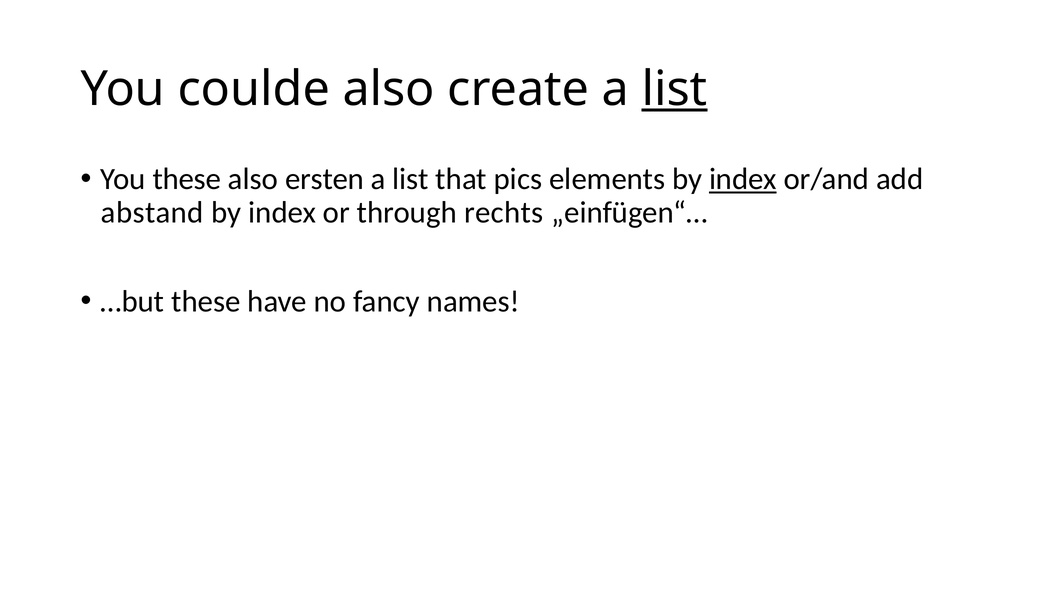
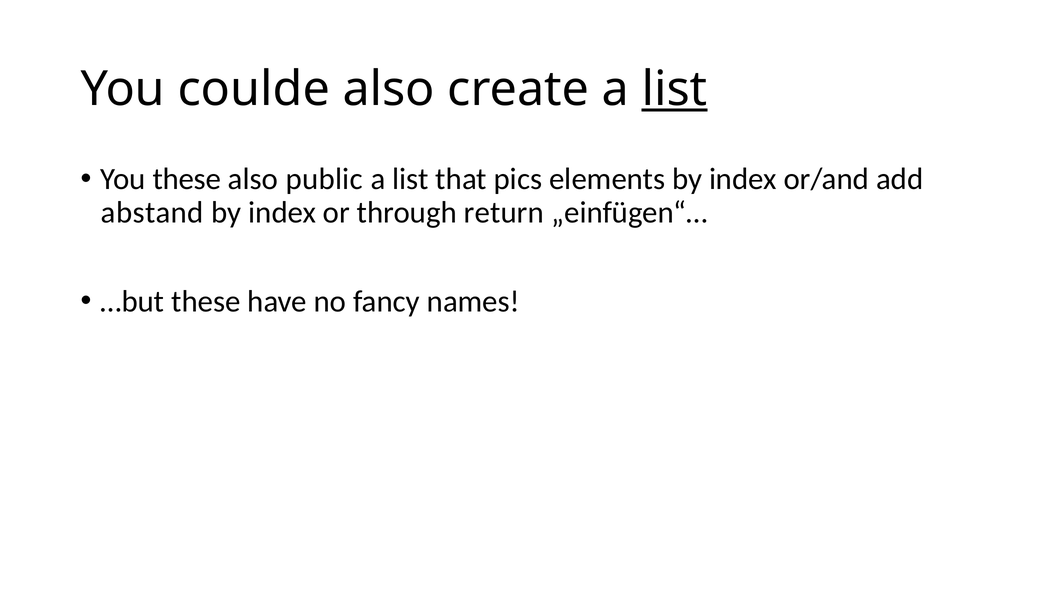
ersten: ersten -> public
index at (743, 179) underline: present -> none
rechts: rechts -> return
